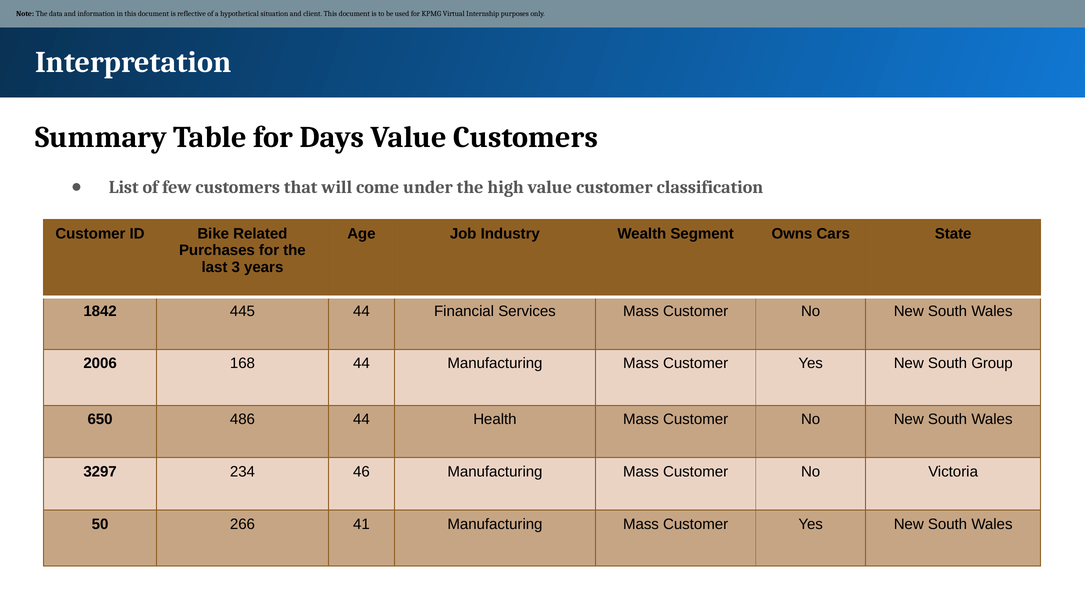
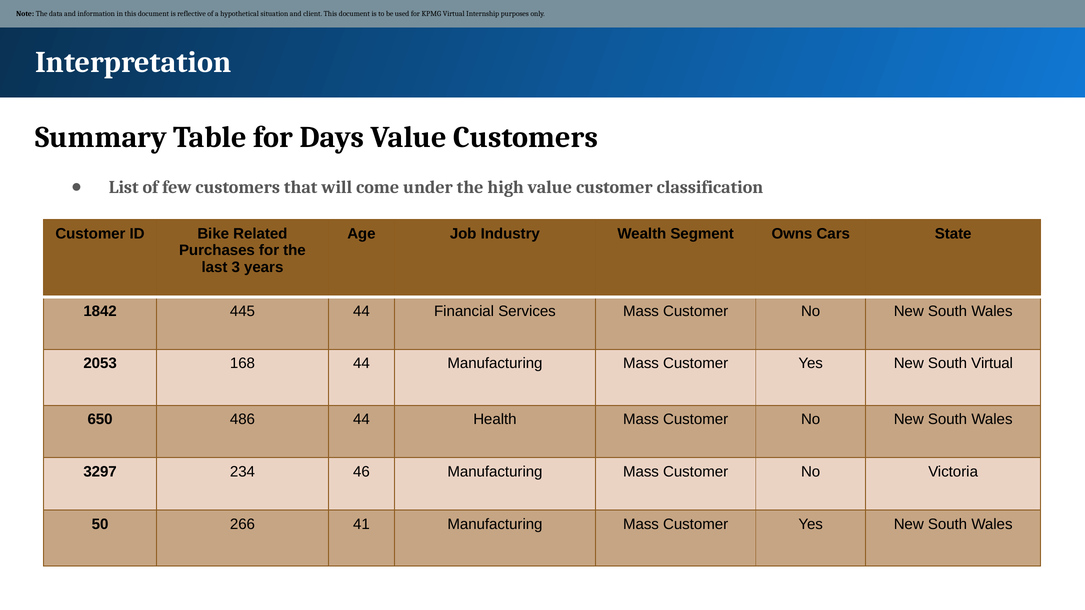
2006: 2006 -> 2053
South Group: Group -> Virtual
